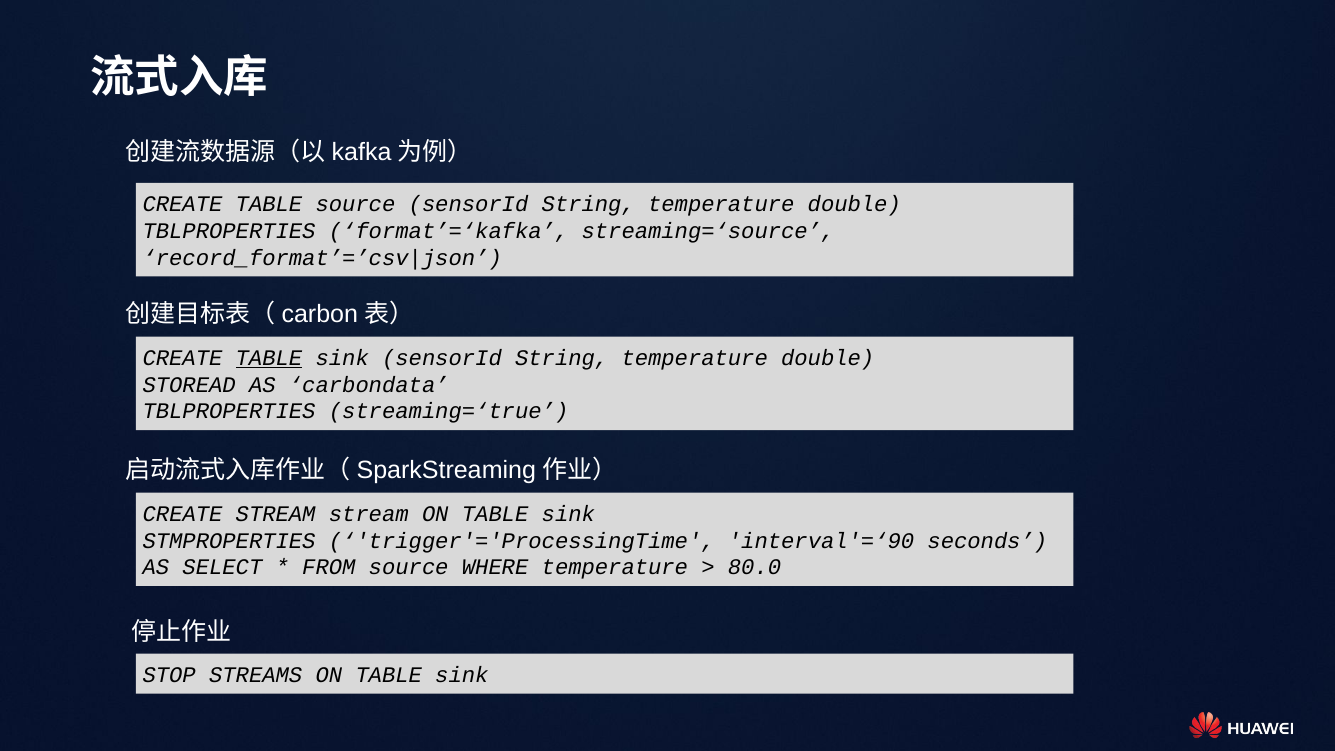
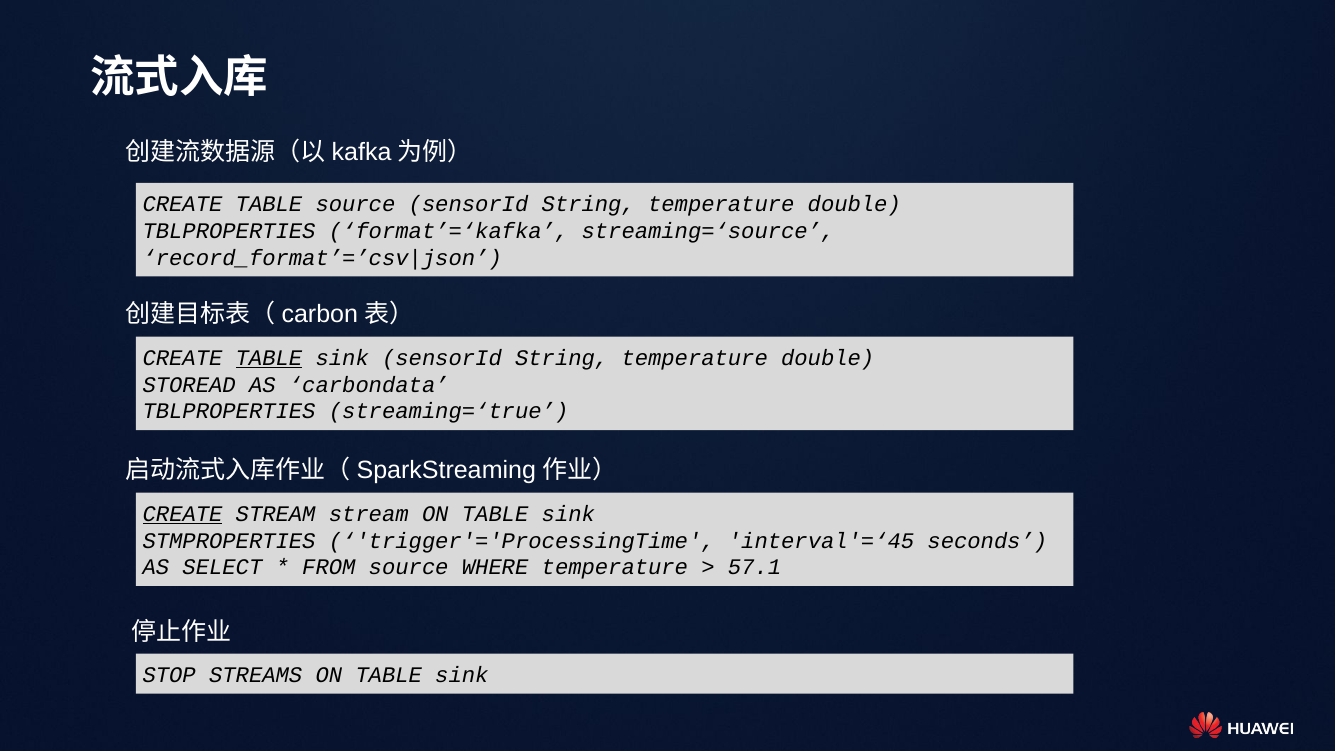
CREATE at (183, 514) underline: none -> present
interval'=‘90: interval'=‘90 -> interval'=‘45
80.0: 80.0 -> 57.1
